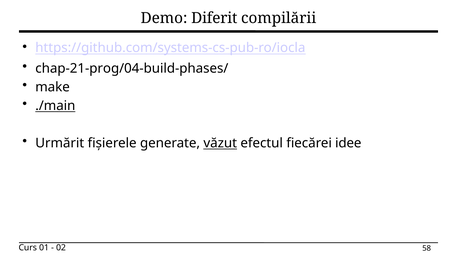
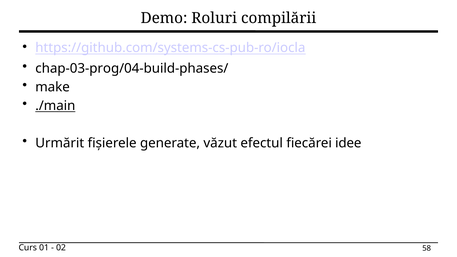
Diferit: Diferit -> Roluri
chap-21-prog/04-build-phases/: chap-21-prog/04-build-phases/ -> chap-03-prog/04-build-phases/
văzut underline: present -> none
